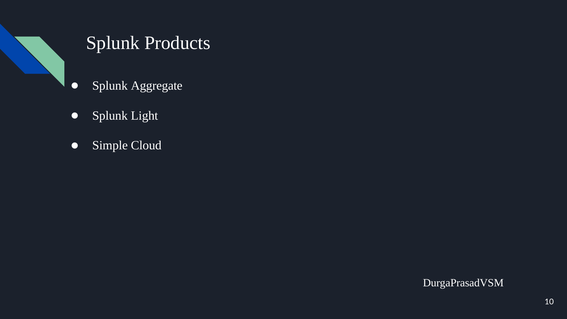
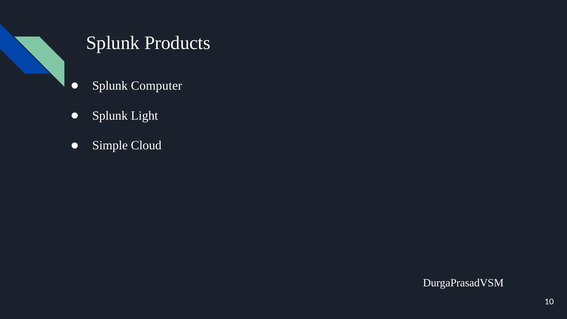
Aggregate: Aggregate -> Computer
